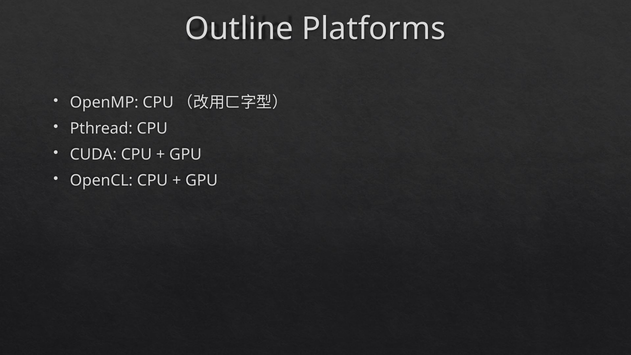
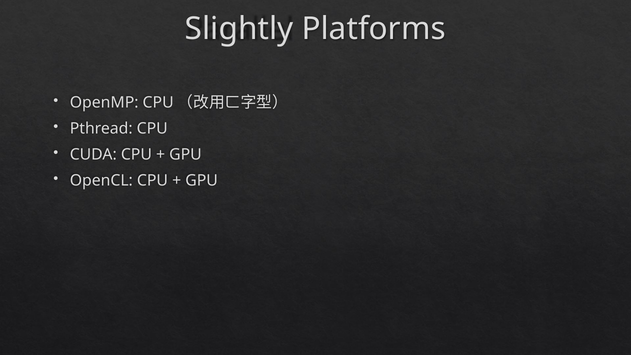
Outline: Outline -> Slightly
